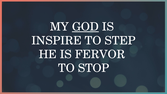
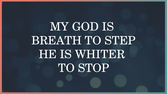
GOD underline: present -> none
INSPIRE: INSPIRE -> BREATH
FERVOR: FERVOR -> WHITER
